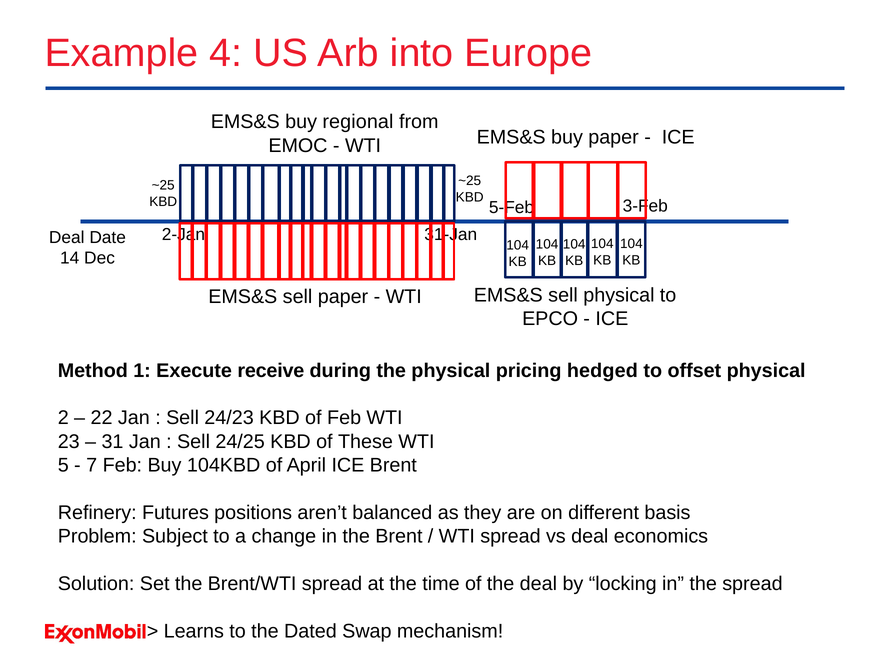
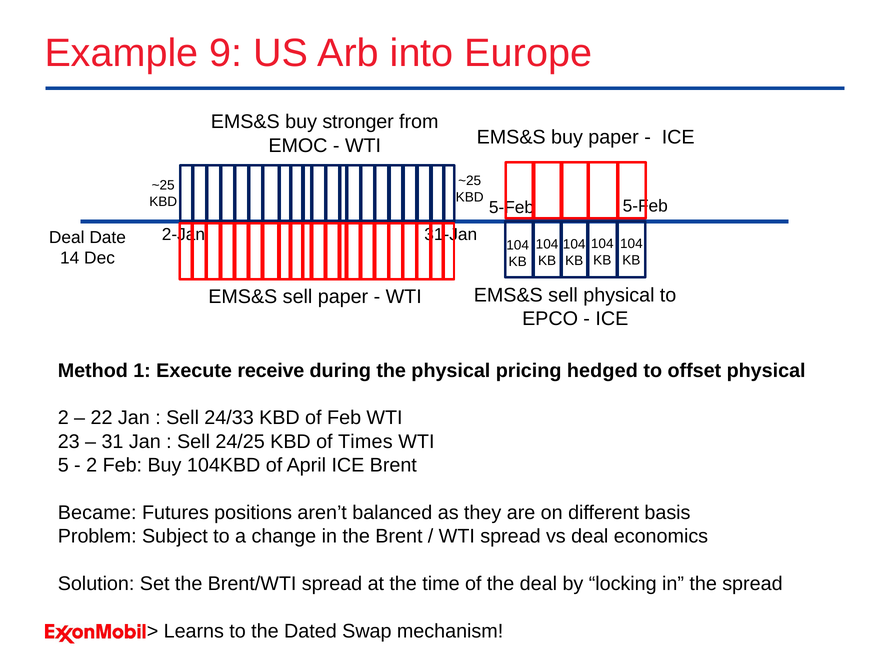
4: 4 -> 9
regional: regional -> stronger
3-Feb at (645, 206): 3-Feb -> 5-Feb
24/23: 24/23 -> 24/33
These: These -> Times
7 at (92, 466): 7 -> 2
Refinery: Refinery -> Became
